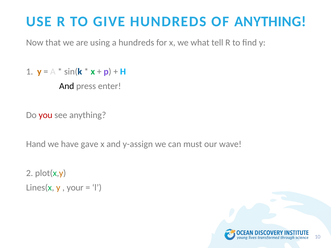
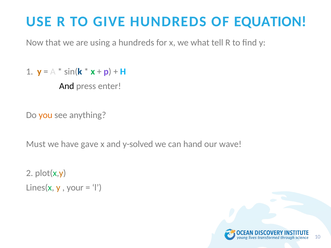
OF ANYTHING: ANYTHING -> EQUATION
you colour: red -> orange
Hand: Hand -> Must
y-assign: y-assign -> y-solved
must: must -> hand
